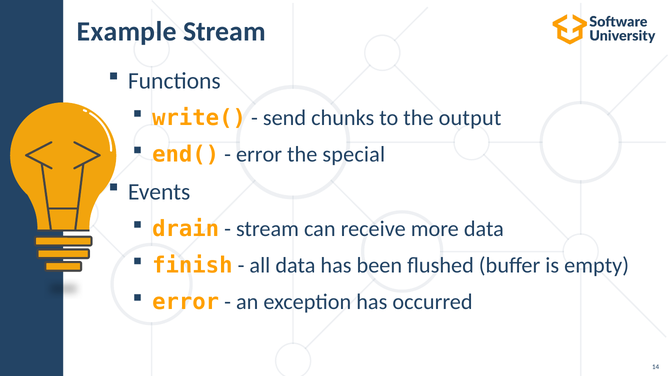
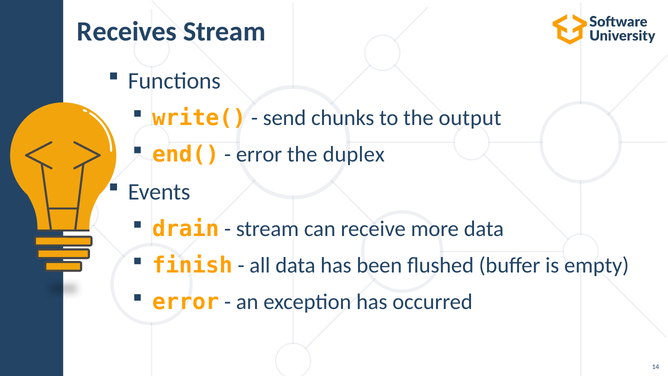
Example: Example -> Receives
special: special -> duplex
